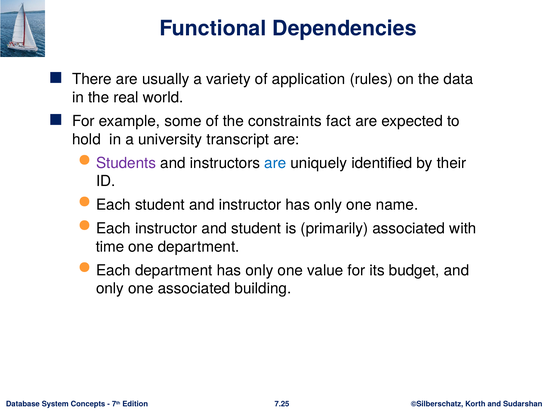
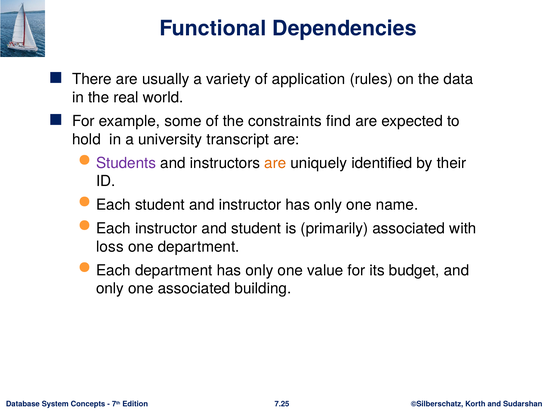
fact: fact -> find
are at (275, 163) colour: blue -> orange
time: time -> loss
